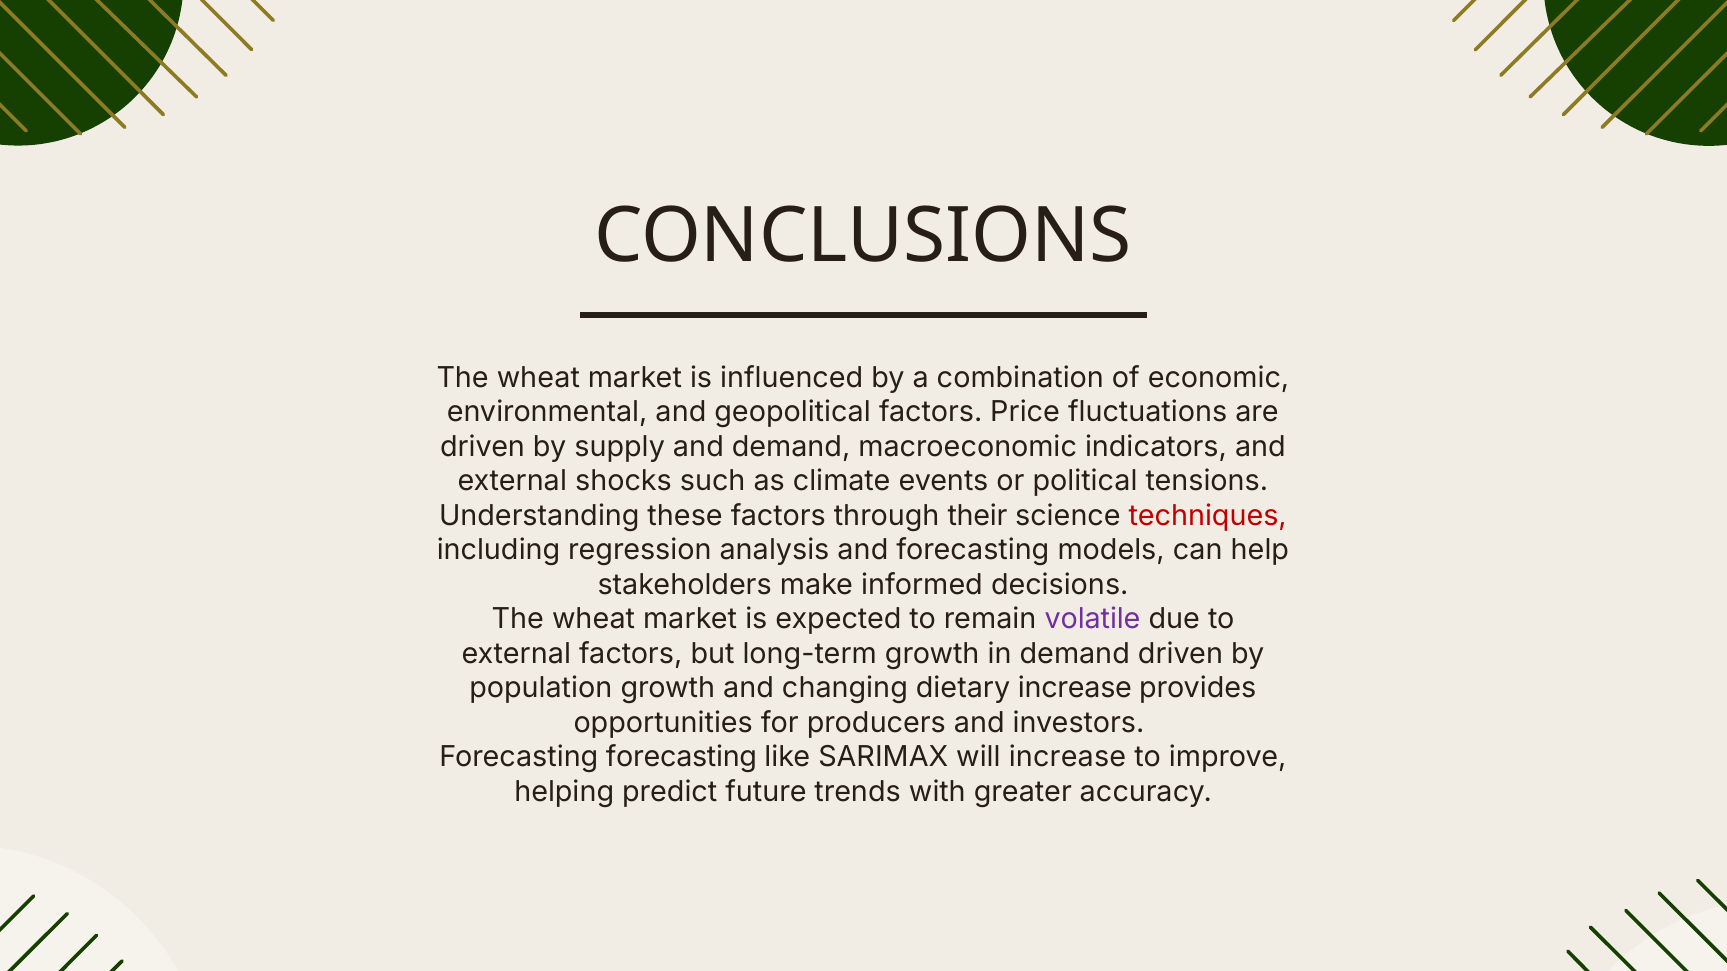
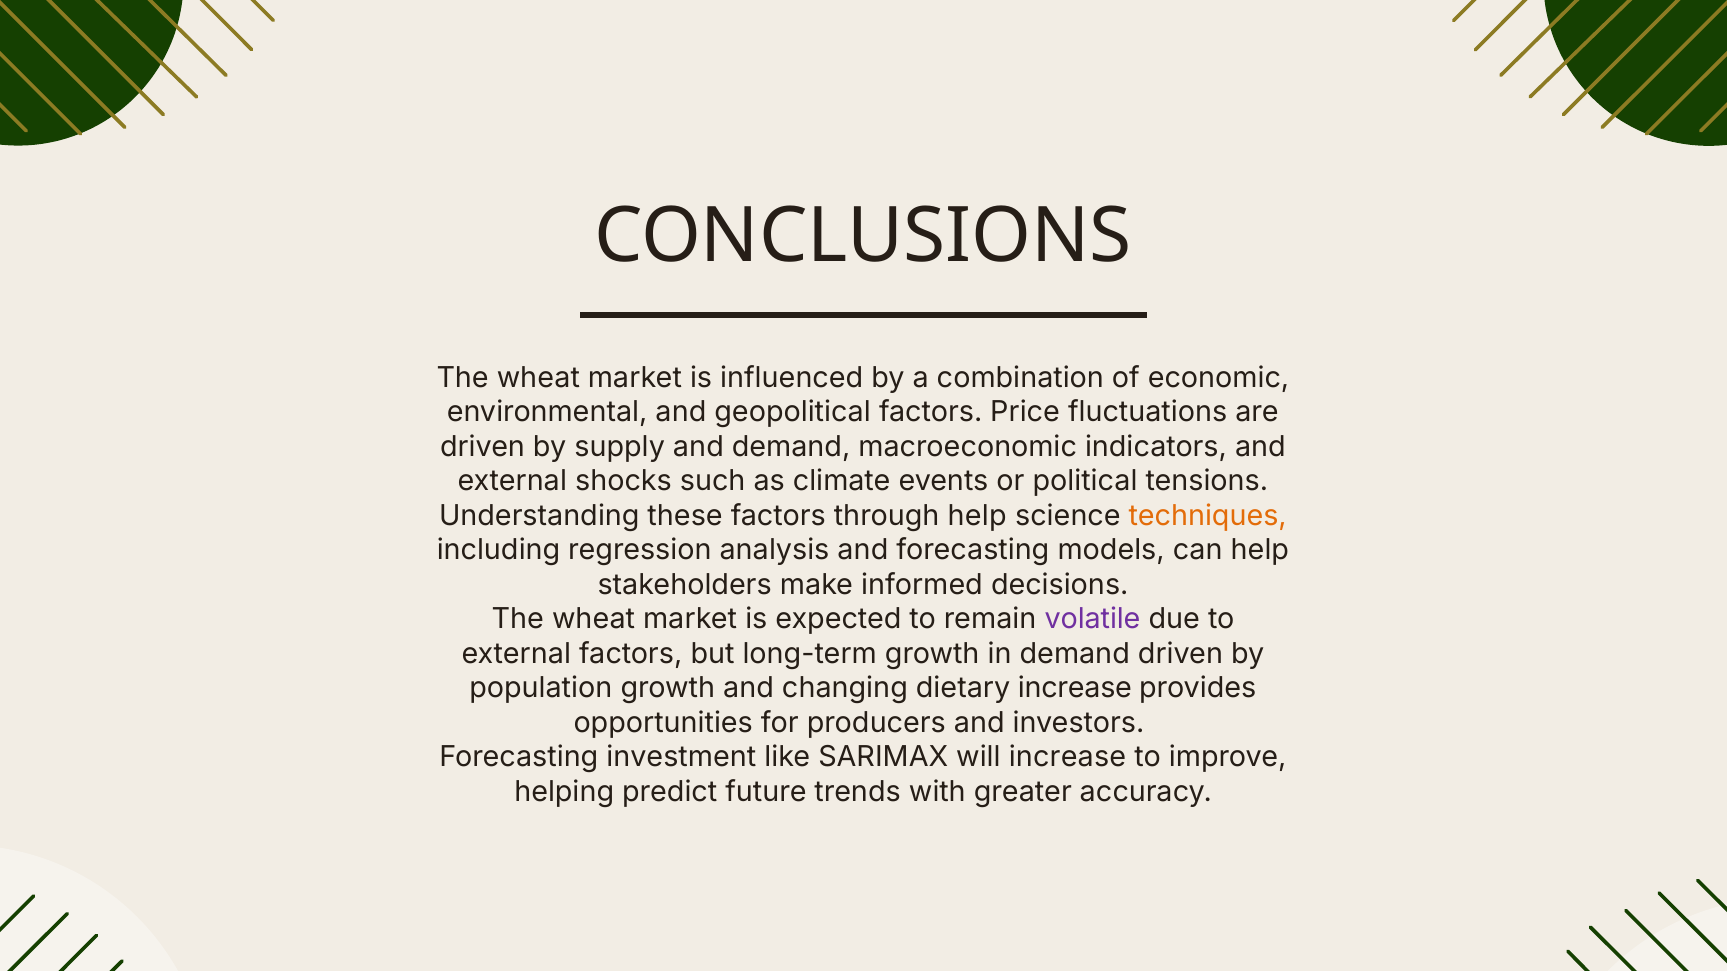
through their: their -> help
techniques colour: red -> orange
Forecasting forecasting: forecasting -> investment
